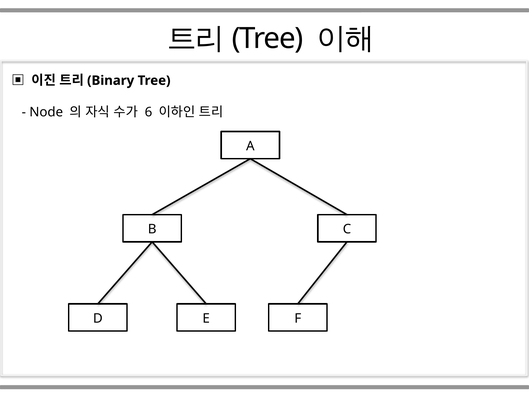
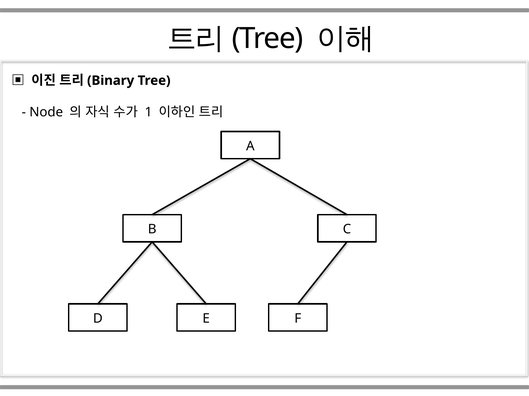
6: 6 -> 1
